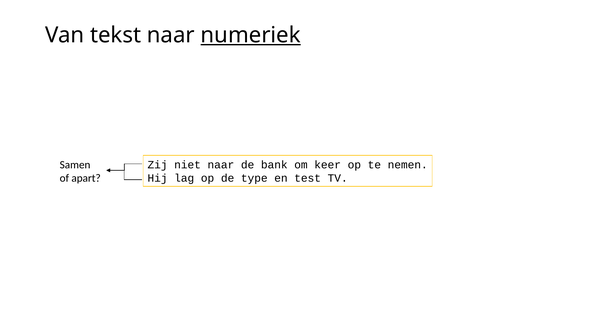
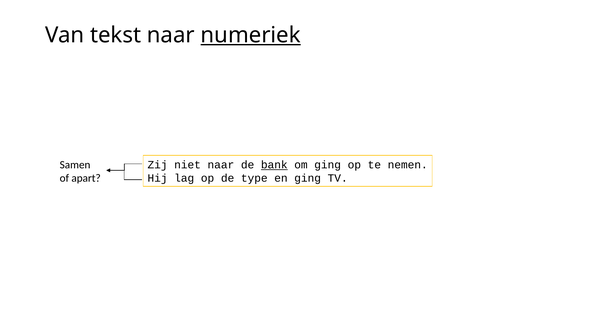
bank underline: none -> present
om keer: keer -> ging
en test: test -> ging
